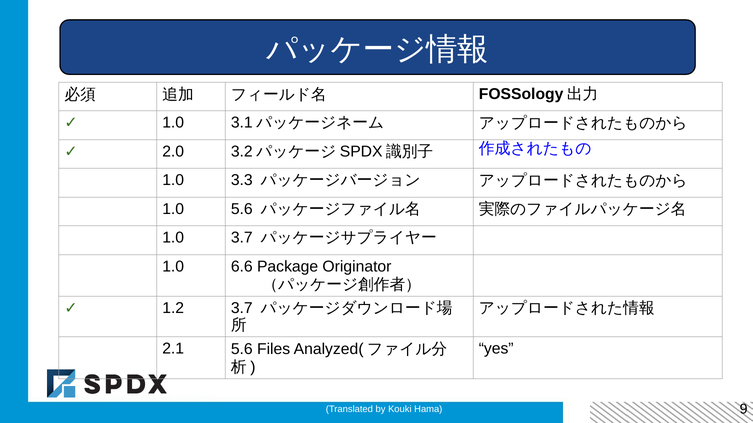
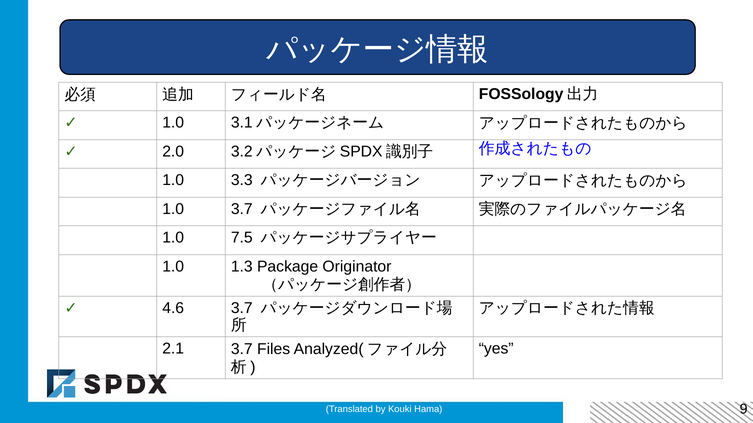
1.0 5.6: 5.6 -> 3.7
1.0 3.7: 3.7 -> 7.5
6.6: 6.6 -> 1.3
1.2: 1.2 -> 4.6
2.1 5.6: 5.6 -> 3.7
